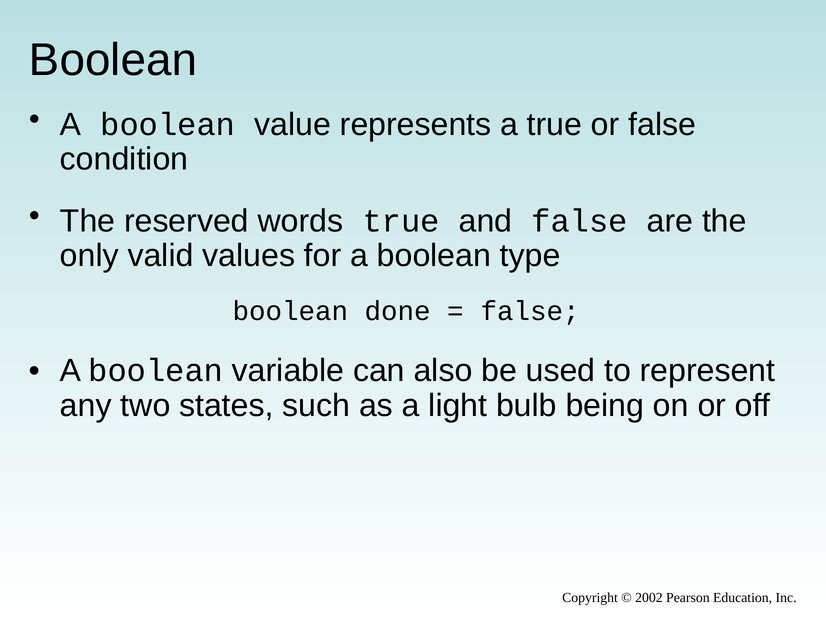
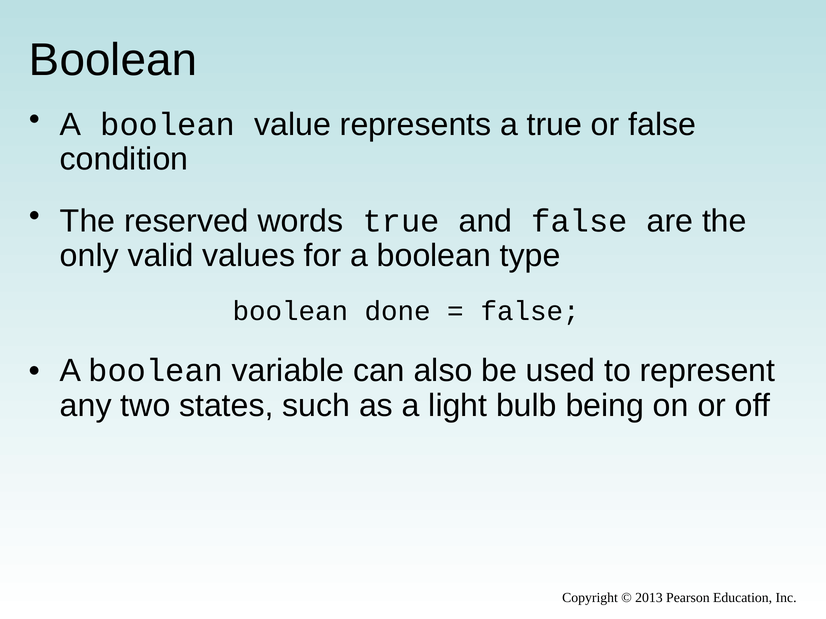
2002: 2002 -> 2013
